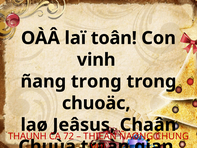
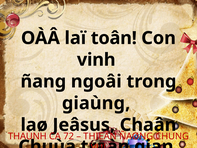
ñang trong: trong -> ngoâi
chuoäc: chuoäc -> giaùng
